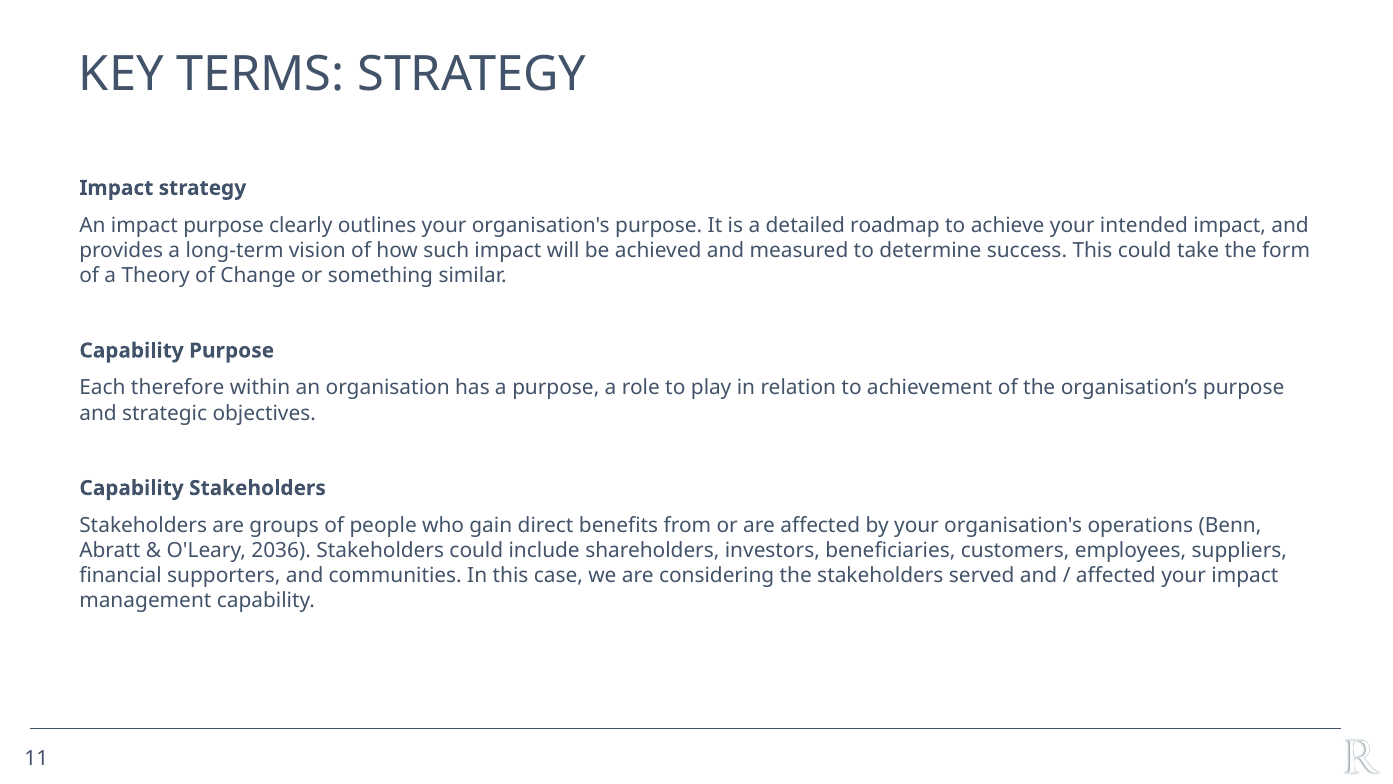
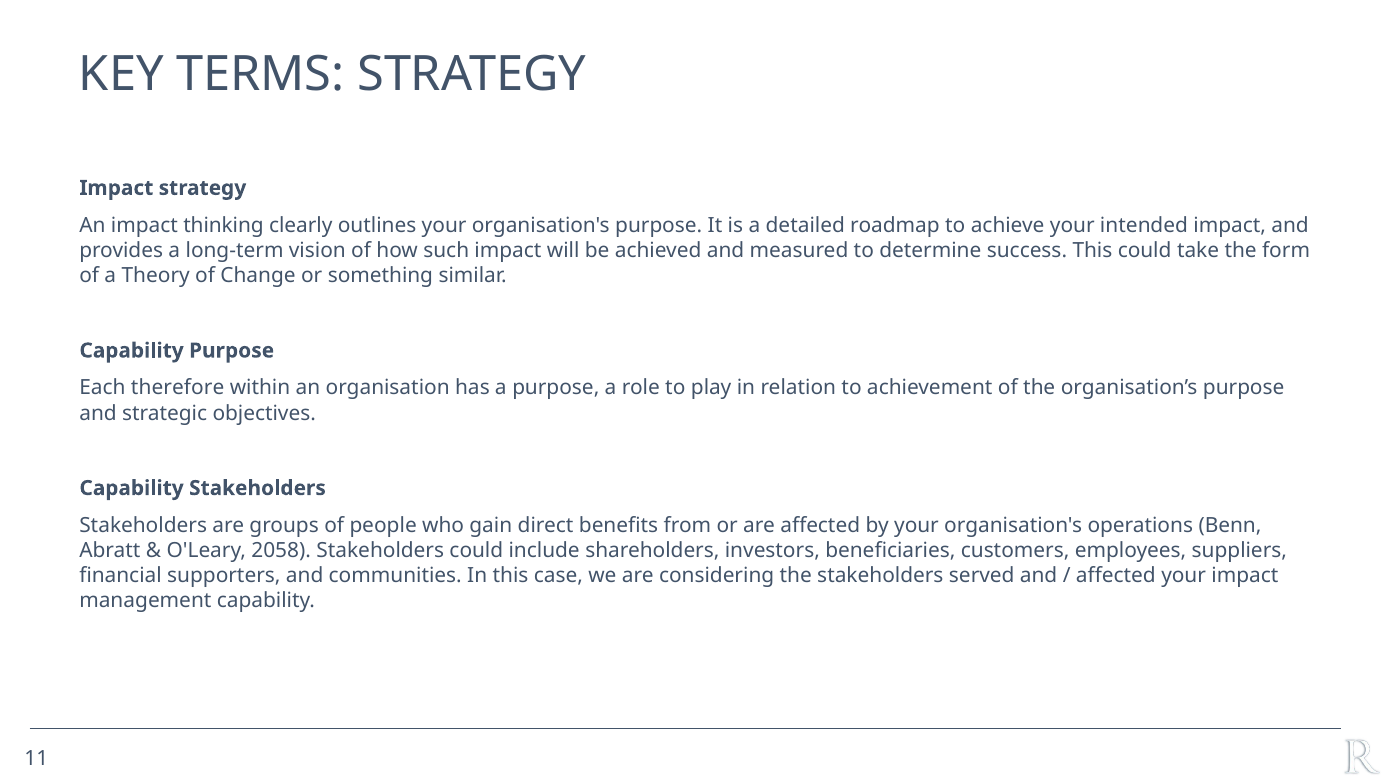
impact purpose: purpose -> thinking
2036: 2036 -> 2058
